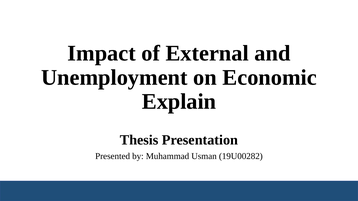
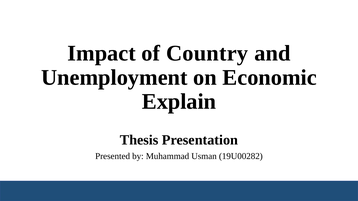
External: External -> Country
